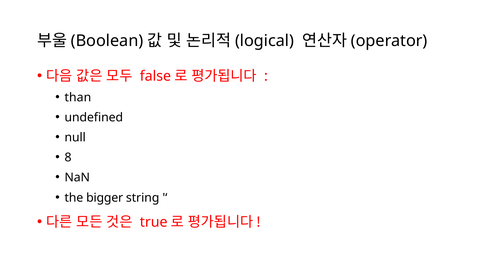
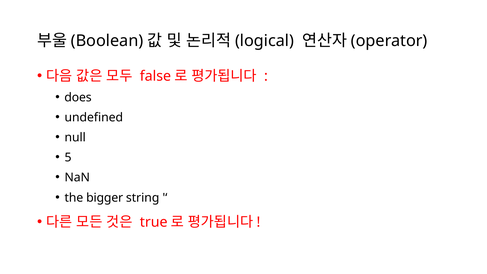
than: than -> does
8: 8 -> 5
